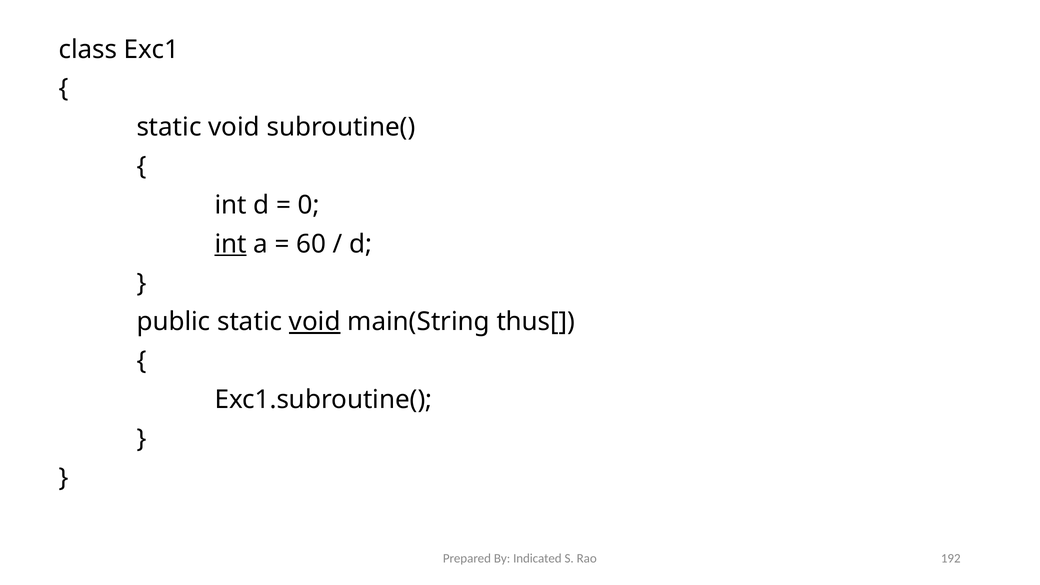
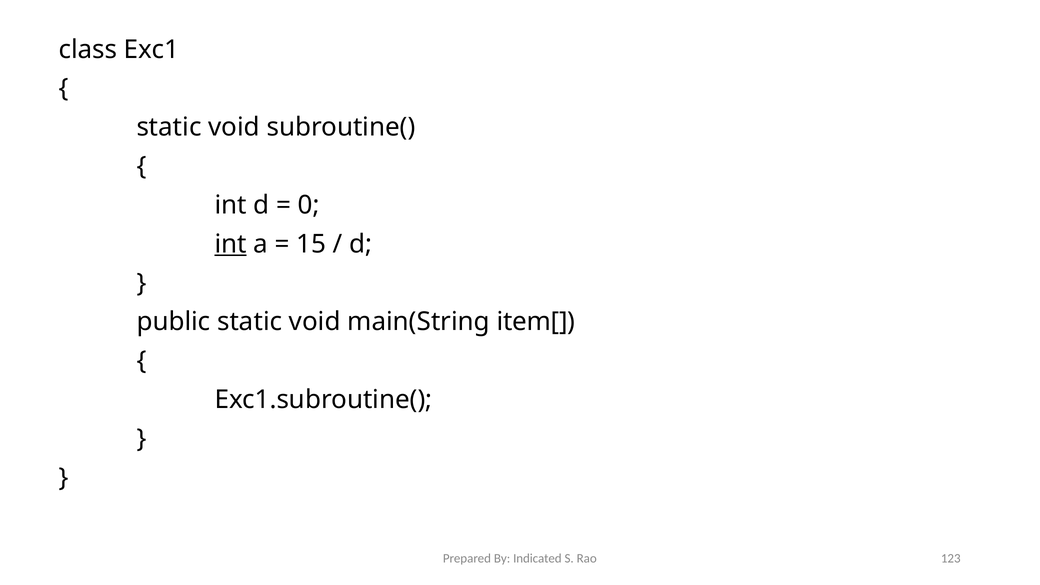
60: 60 -> 15
void at (315, 322) underline: present -> none
thus[: thus[ -> item[
192: 192 -> 123
